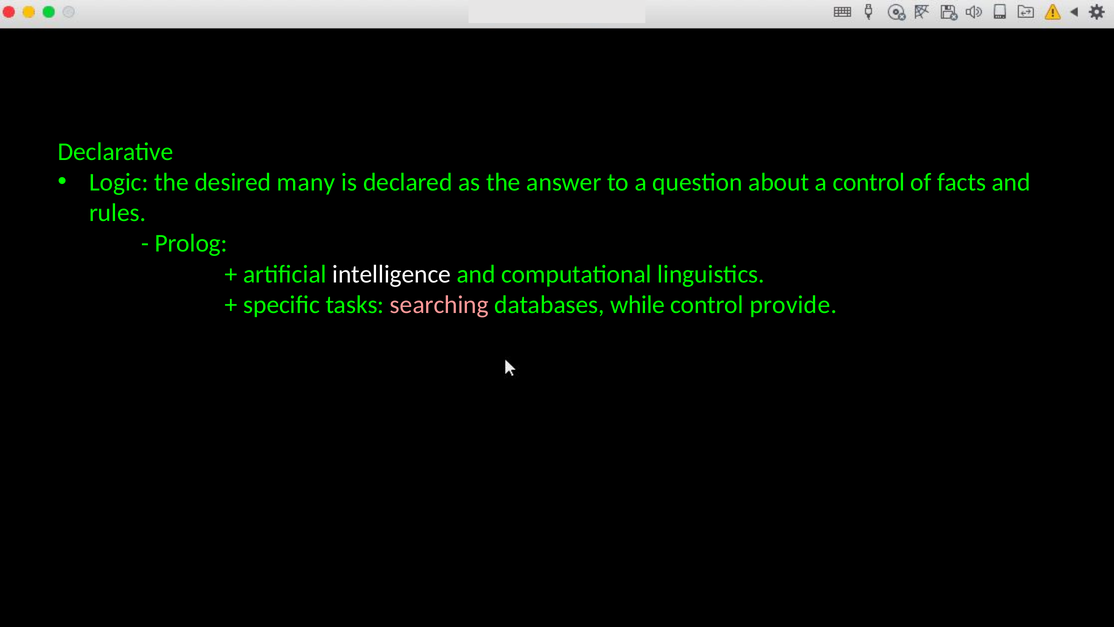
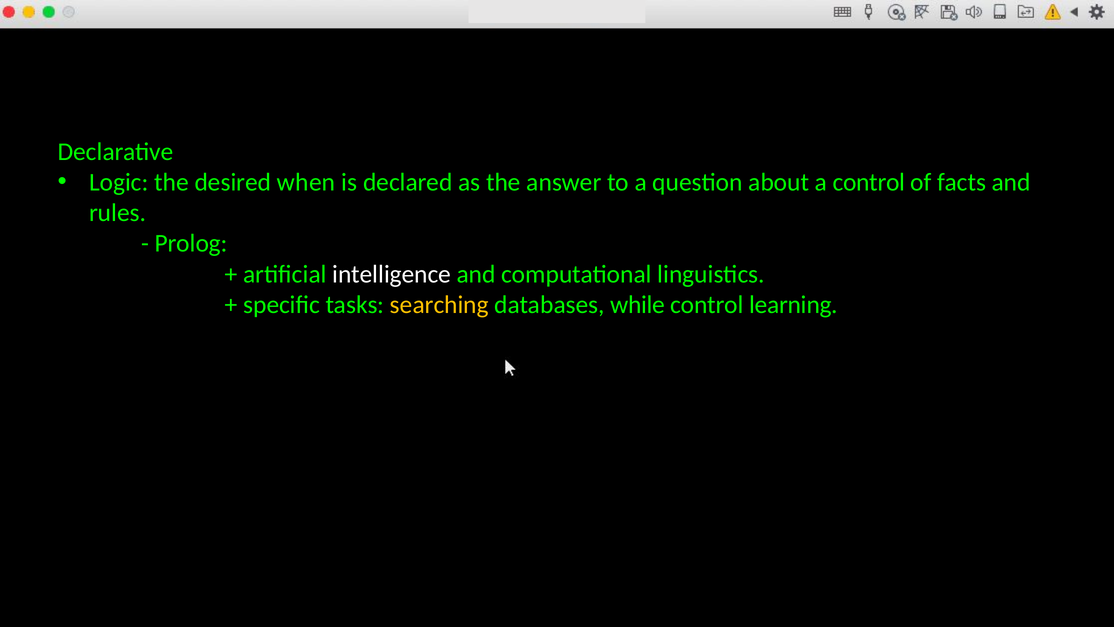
many: many -> when
searching colour: pink -> yellow
provide: provide -> learning
